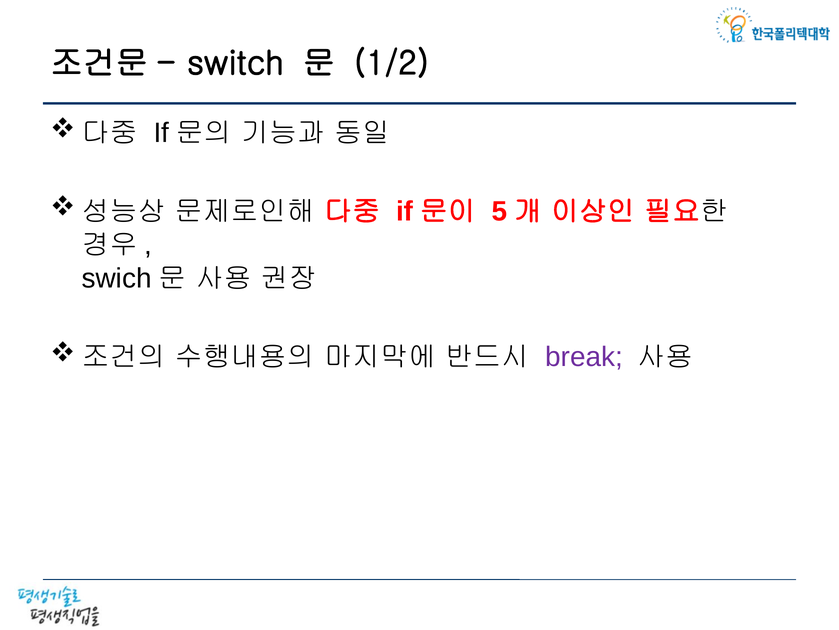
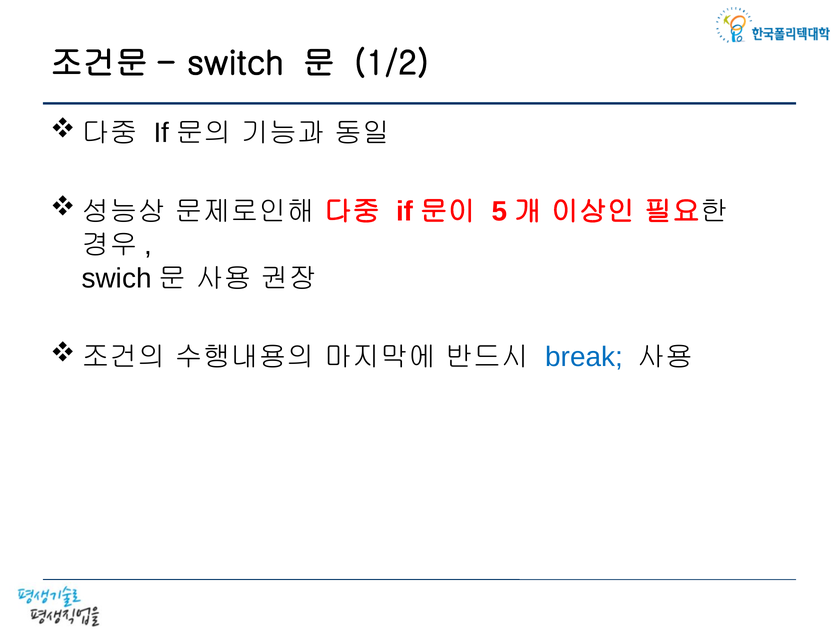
break colour: purple -> blue
